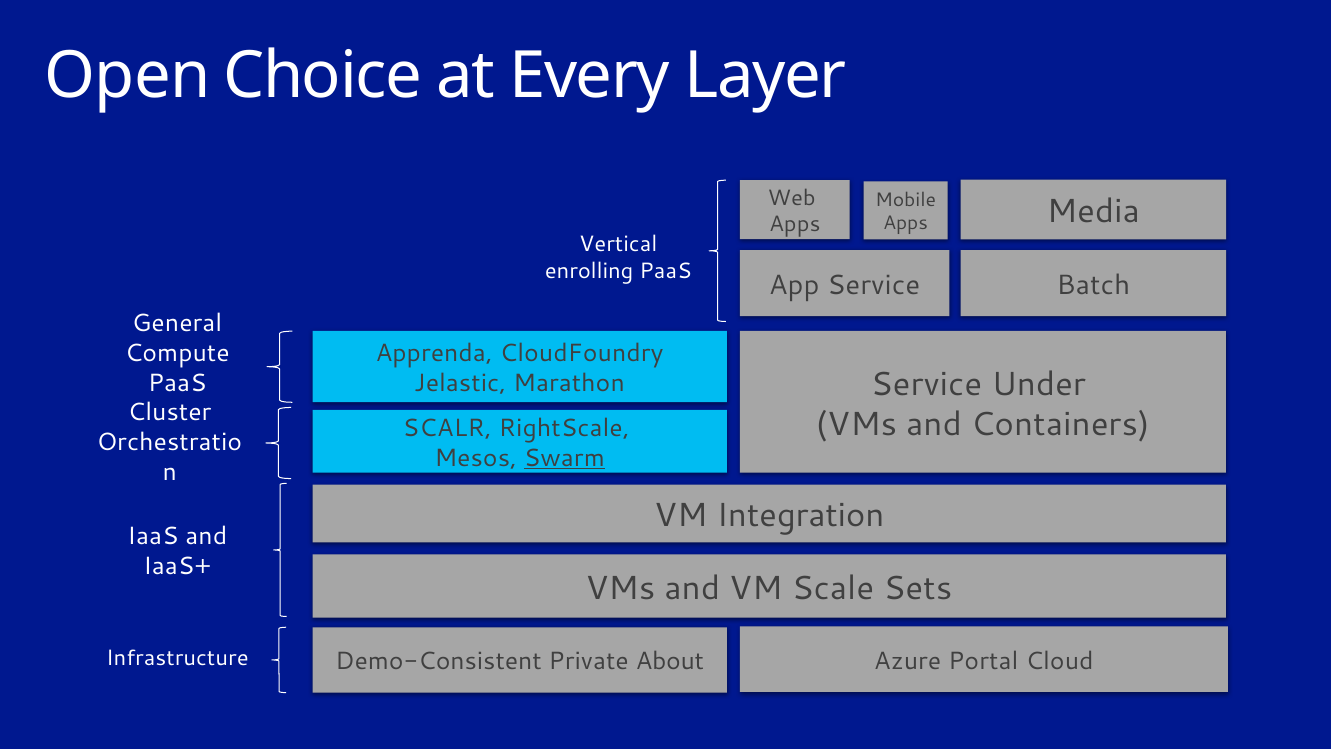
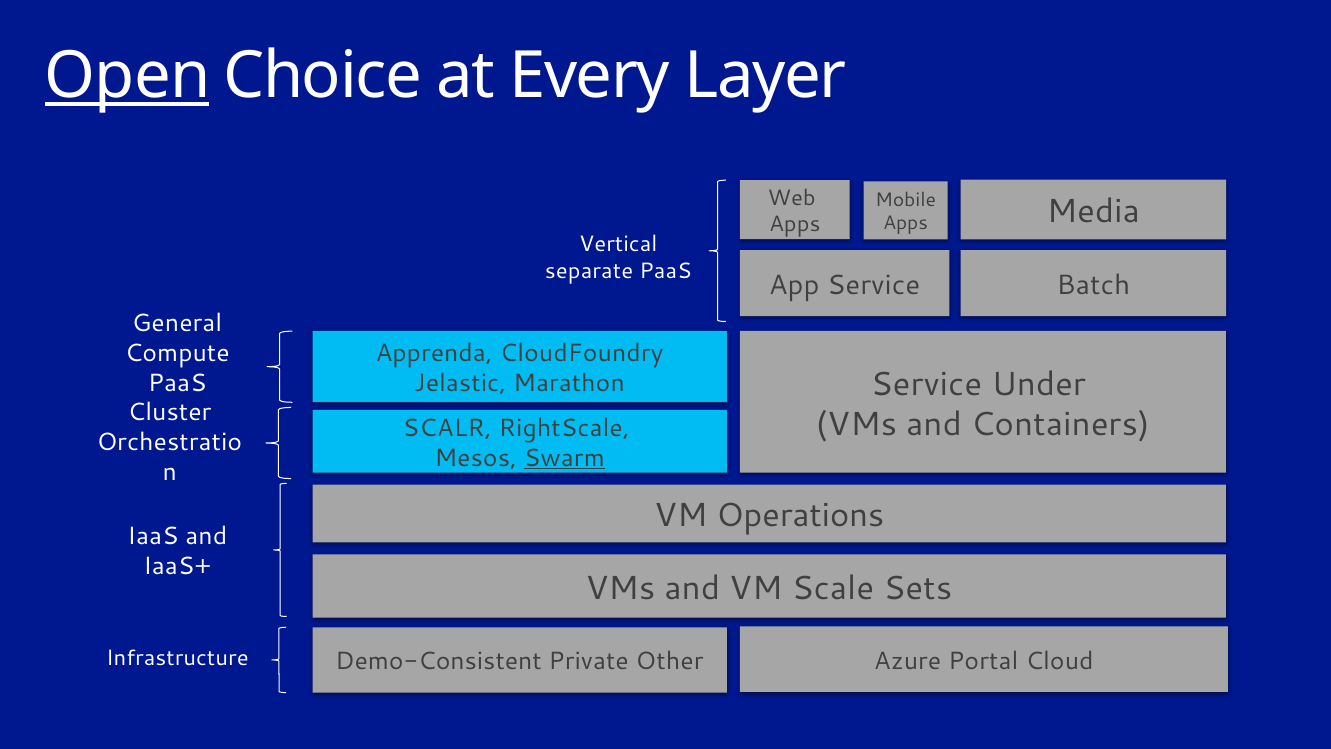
Open underline: none -> present
enrolling: enrolling -> separate
Integration: Integration -> Operations
About: About -> Other
